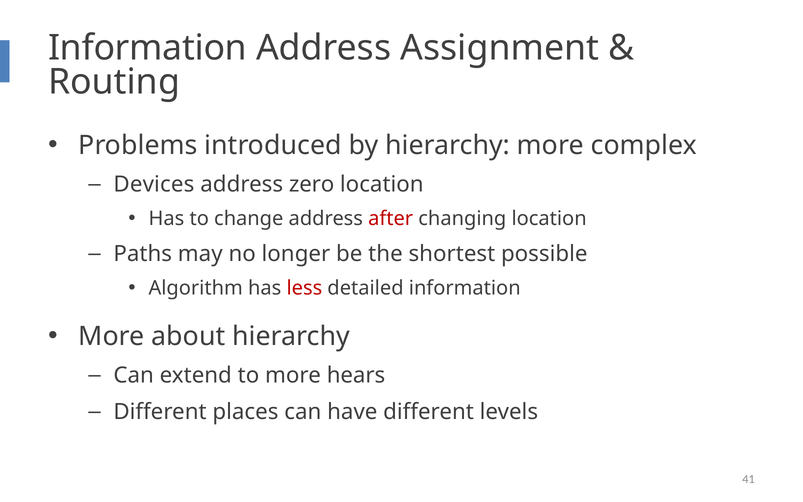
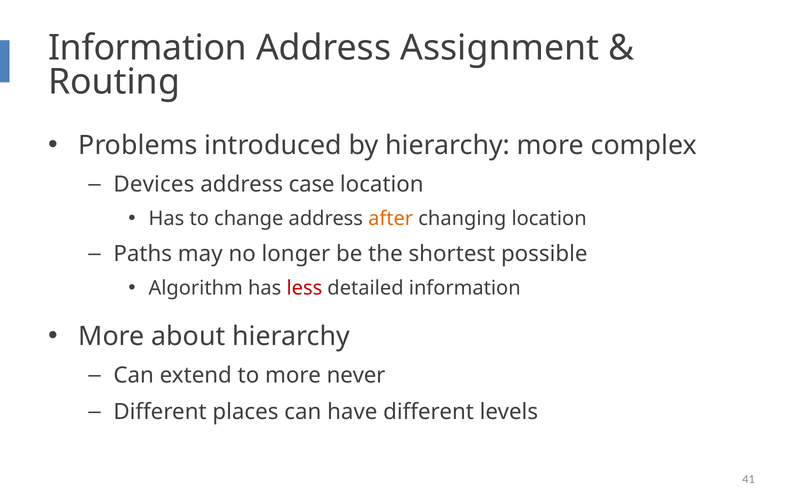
zero: zero -> case
after colour: red -> orange
hears: hears -> never
